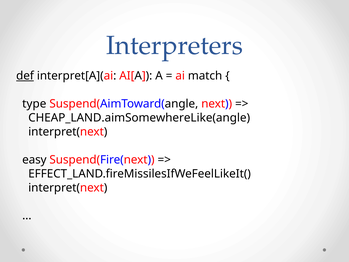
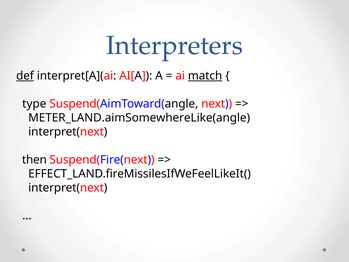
match underline: none -> present
CHEAP_LAND.aimSomewhereLike(angle: CHEAP_LAND.aimSomewhereLike(angle -> METER_LAND.aimSomewhereLike(angle
easy: easy -> then
